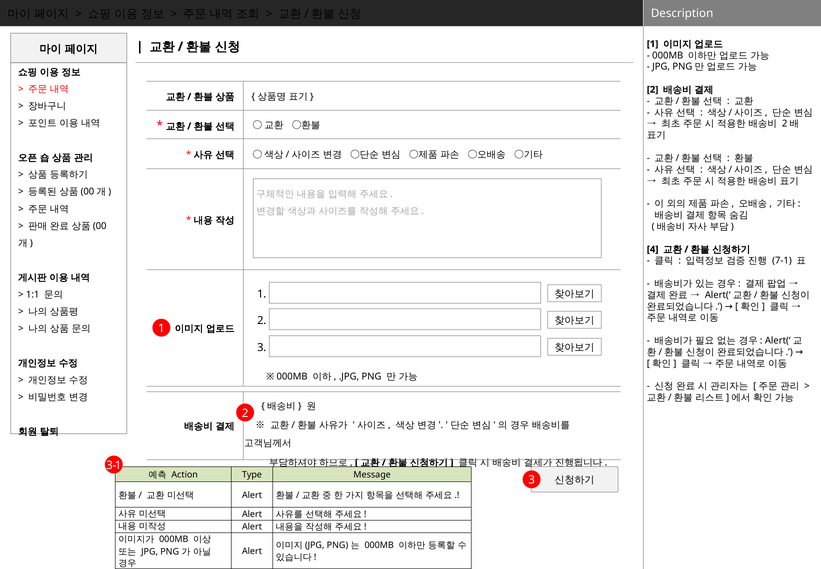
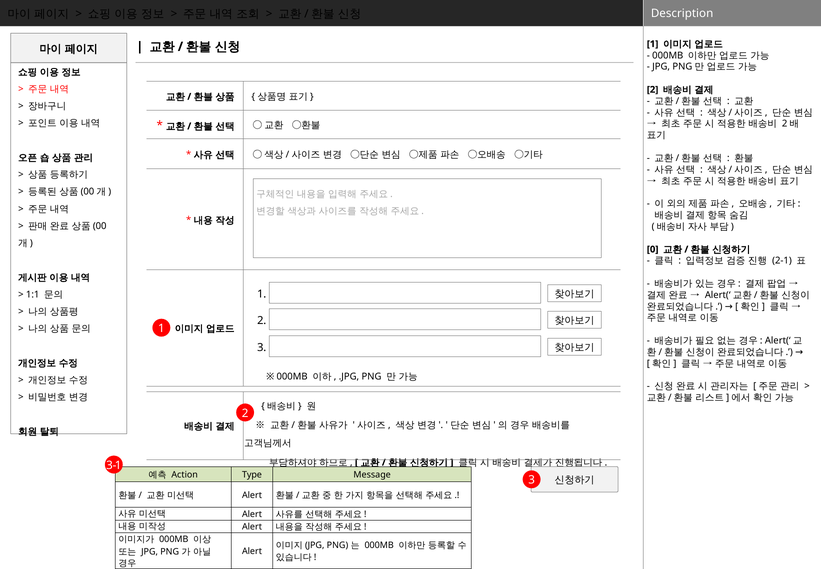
4: 4 -> 0
7-1: 7-1 -> 2-1
